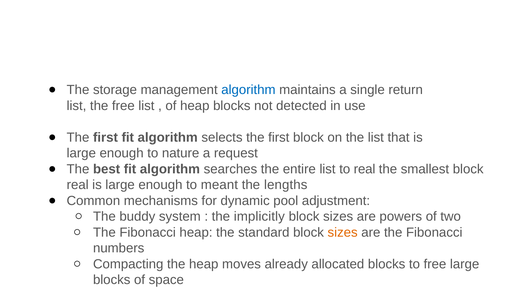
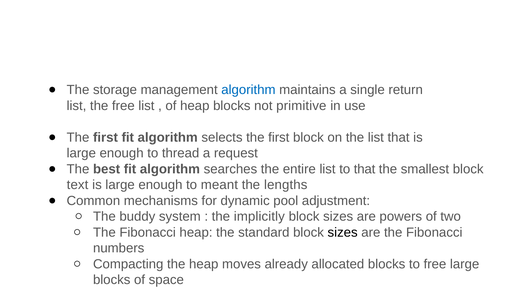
detected: detected -> primitive
nature: nature -> thread
to real: real -> that
real at (78, 185): real -> text
sizes at (343, 232) colour: orange -> black
